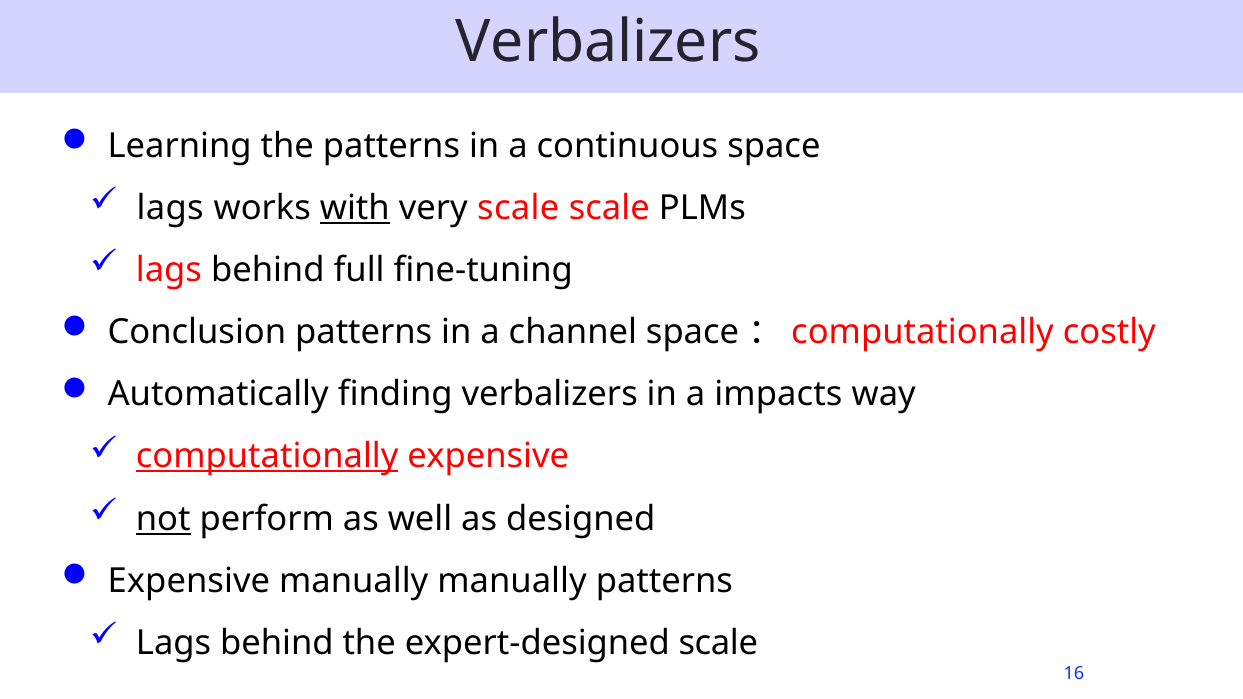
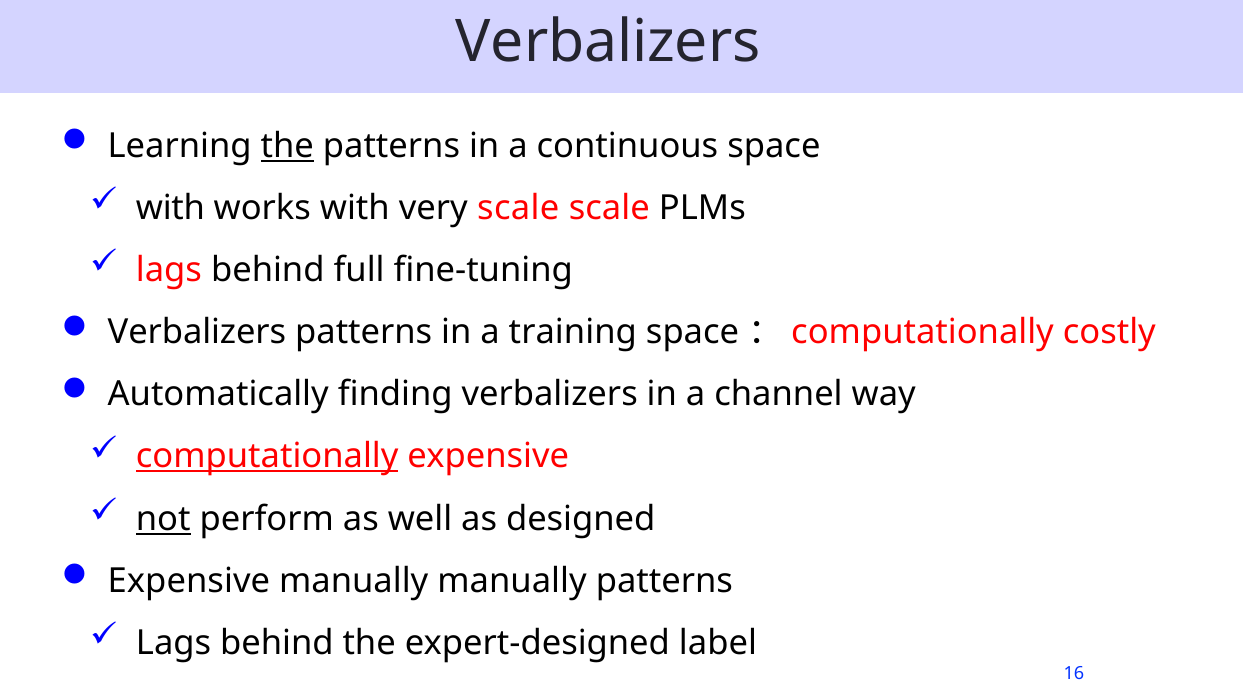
the at (287, 146) underline: none -> present
lags at (170, 208): lags -> with
with at (355, 208) underline: present -> none
Conclusion at (197, 332): Conclusion -> Verbalizers
channel: channel -> training
impacts: impacts -> channel
expert-designed scale: scale -> label
